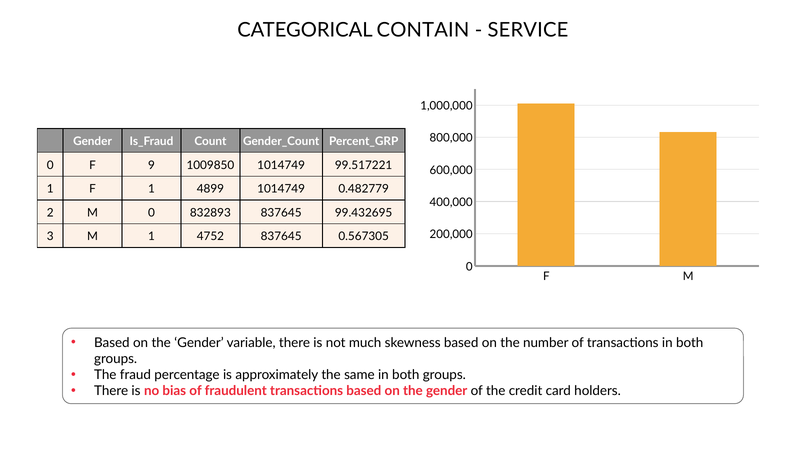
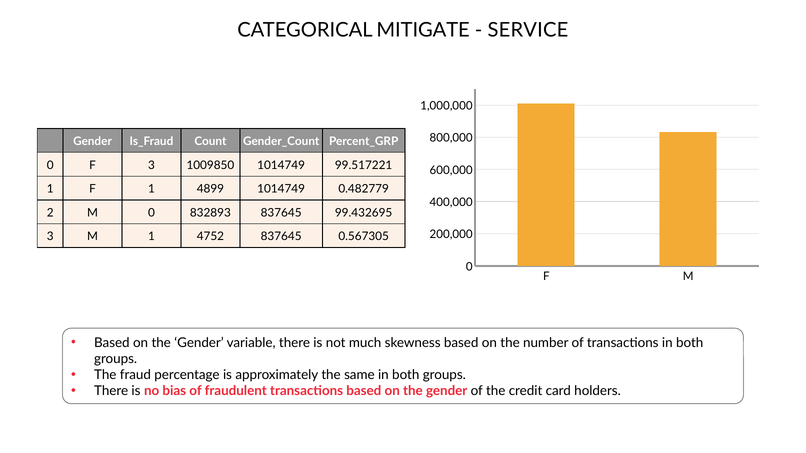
CONTAIN: CONTAIN -> MITIGATE
F 9: 9 -> 3
